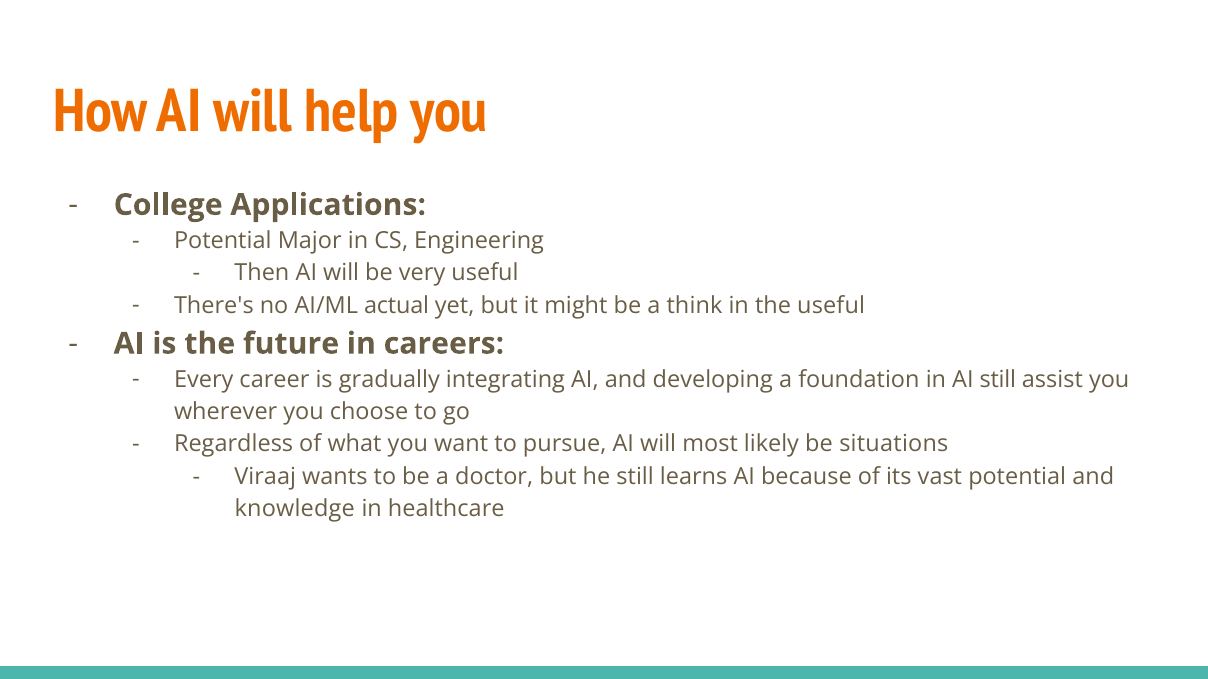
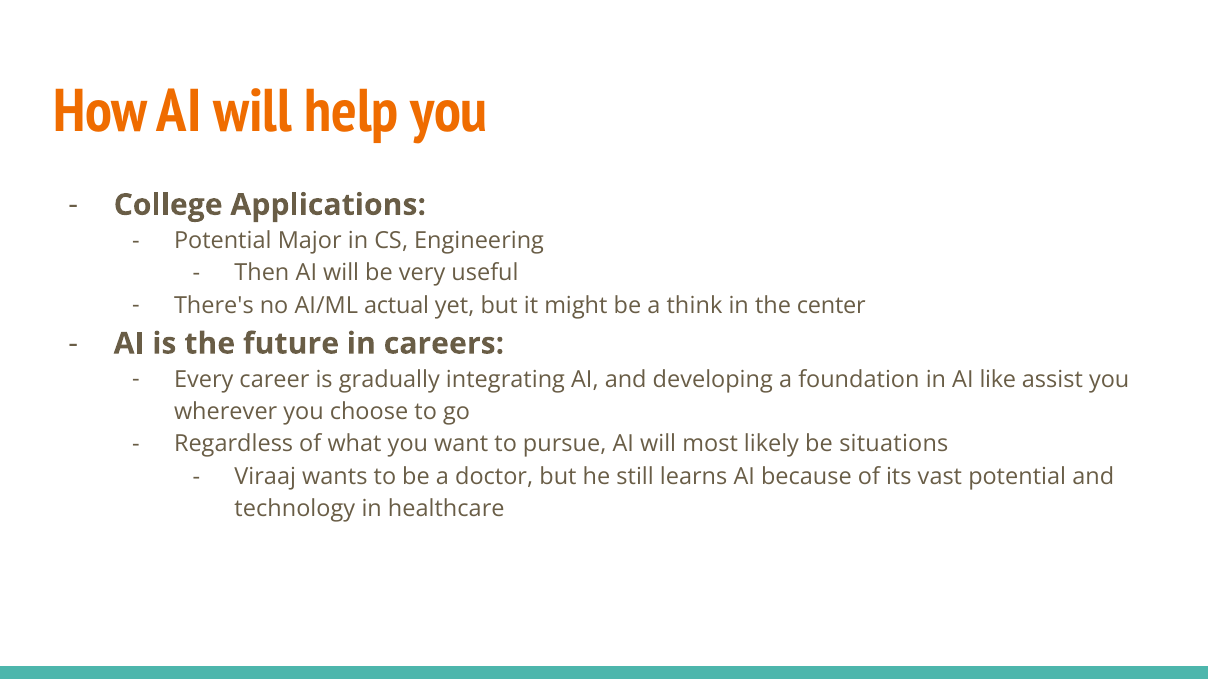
the useful: useful -> center
AI still: still -> like
knowledge: knowledge -> technology
